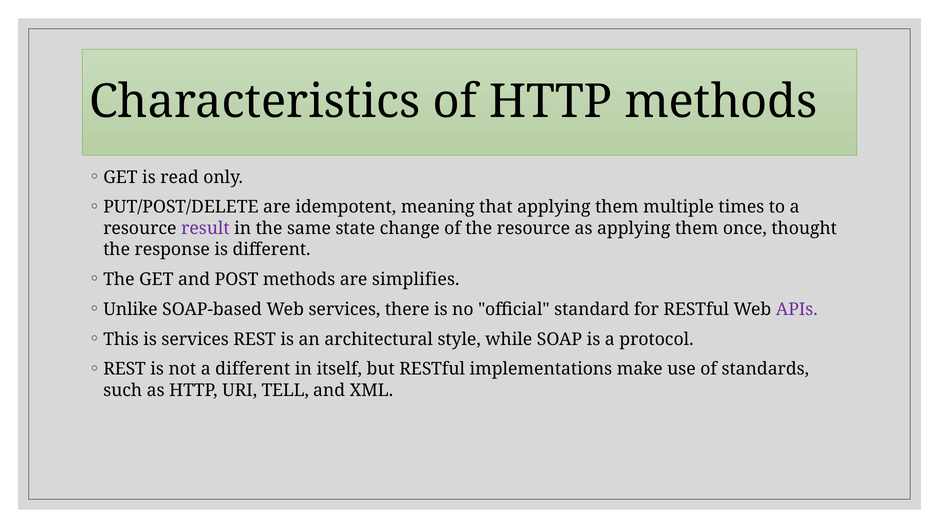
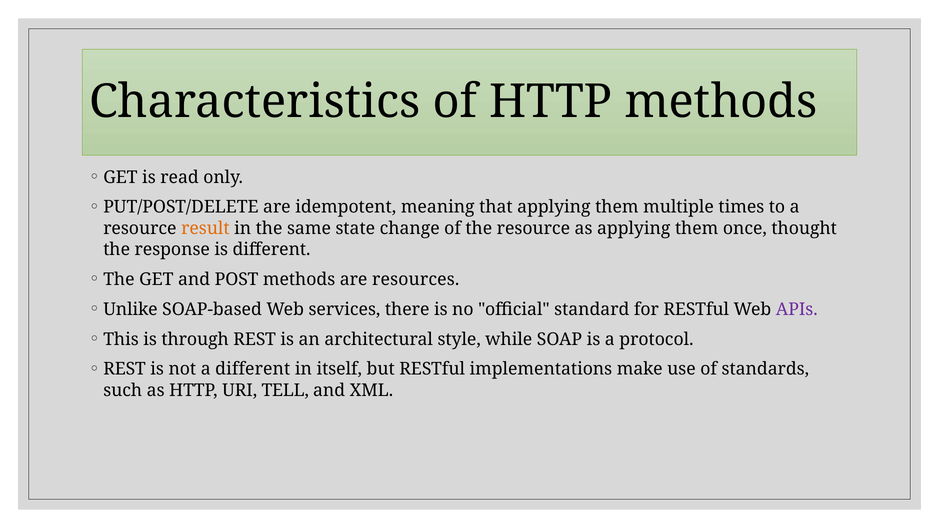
result colour: purple -> orange
simplifies: simplifies -> resources
is services: services -> through
